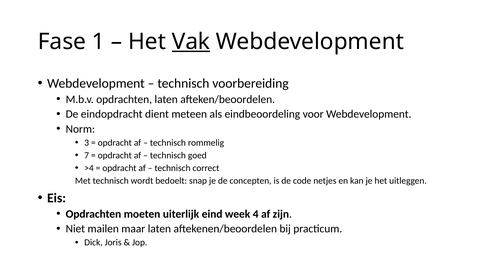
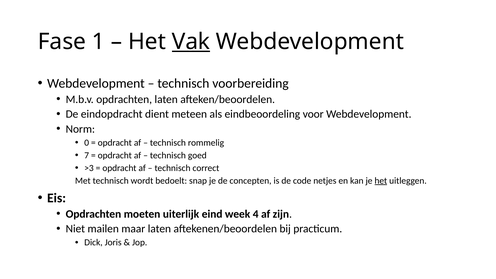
3: 3 -> 0
>4: >4 -> >3
het at (381, 181) underline: none -> present
